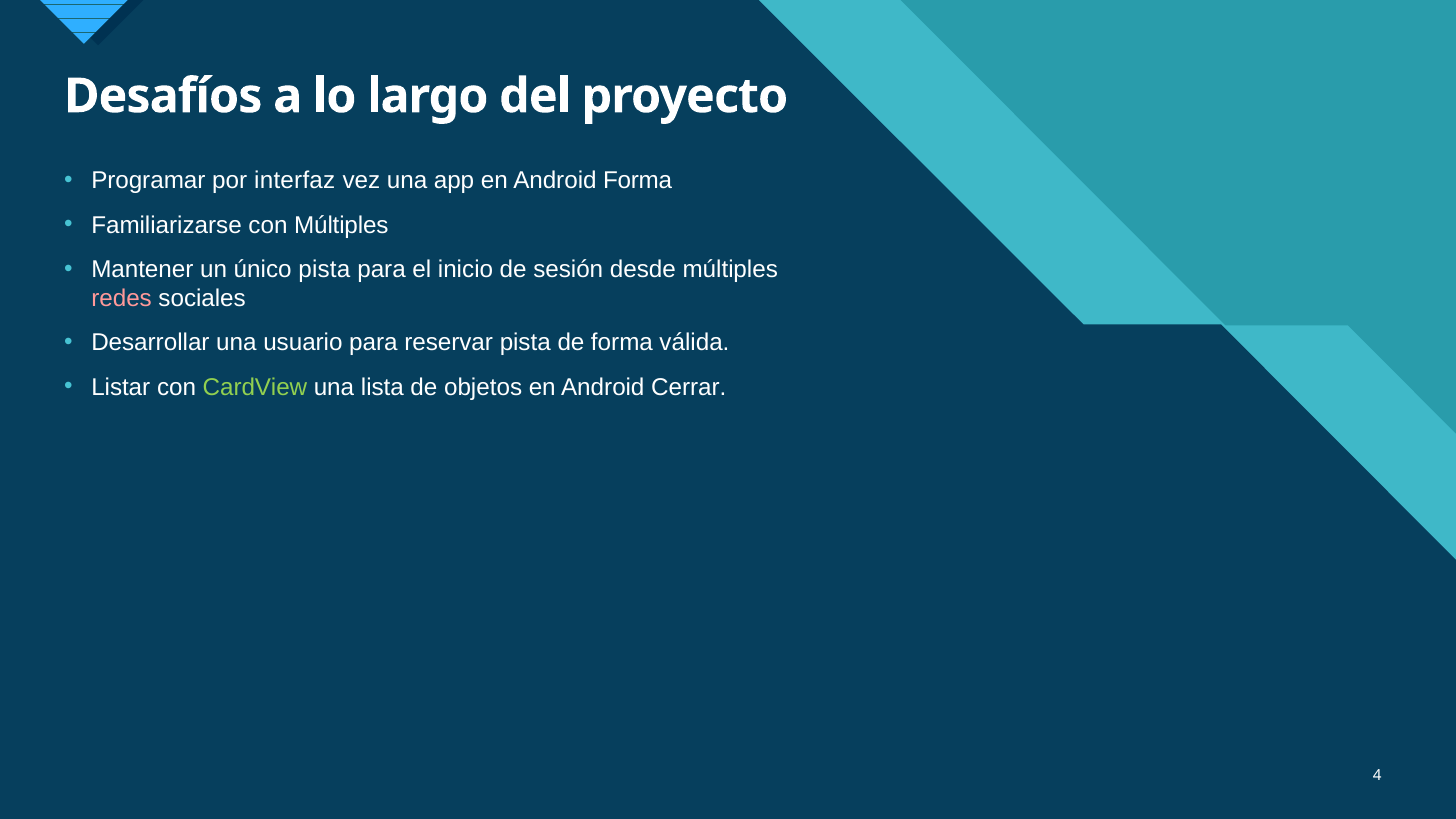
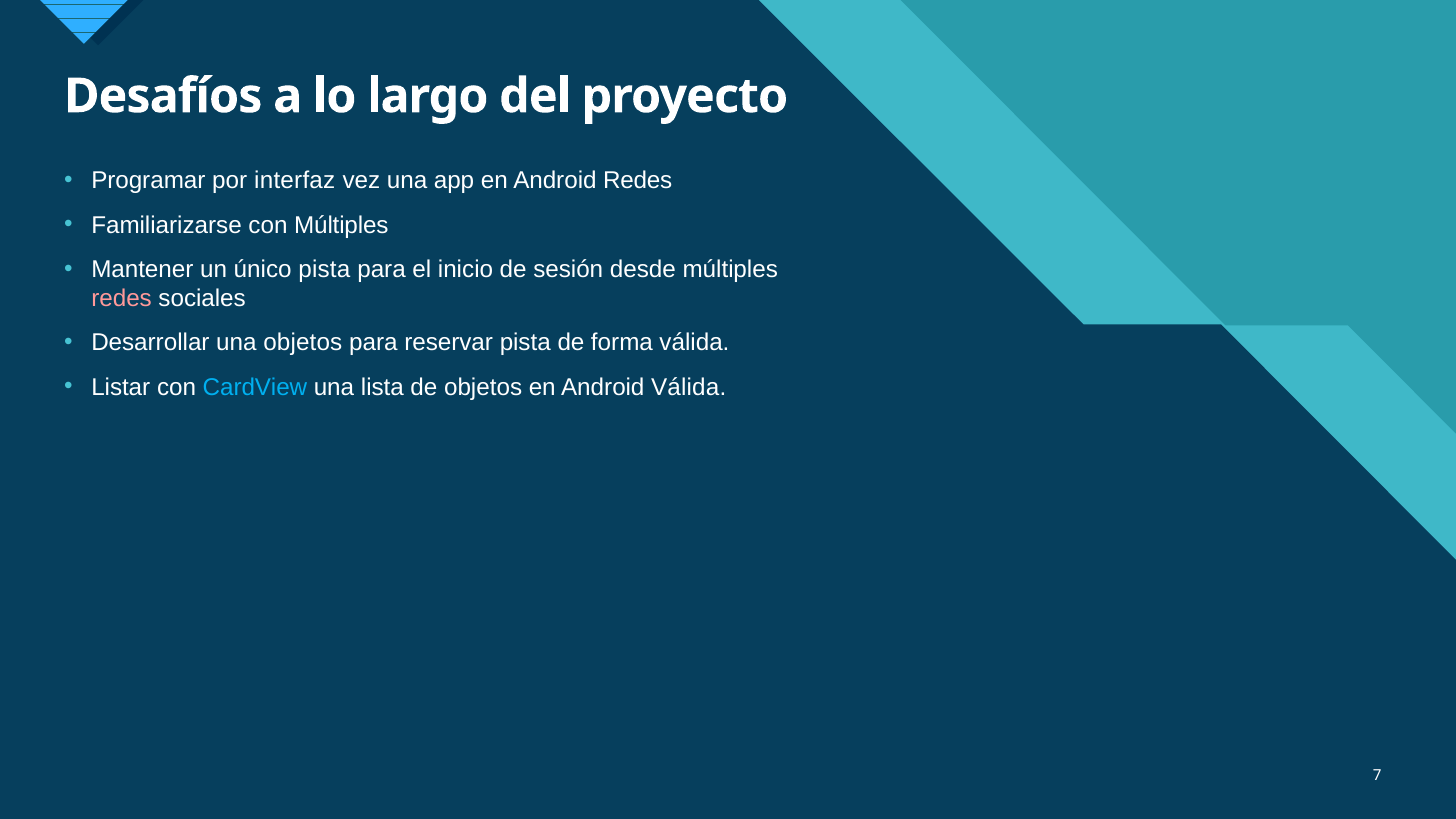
Android Forma: Forma -> Redes
una usuario: usuario -> objetos
CardView colour: light green -> light blue
Android Cerrar: Cerrar -> Válida
4: 4 -> 7
